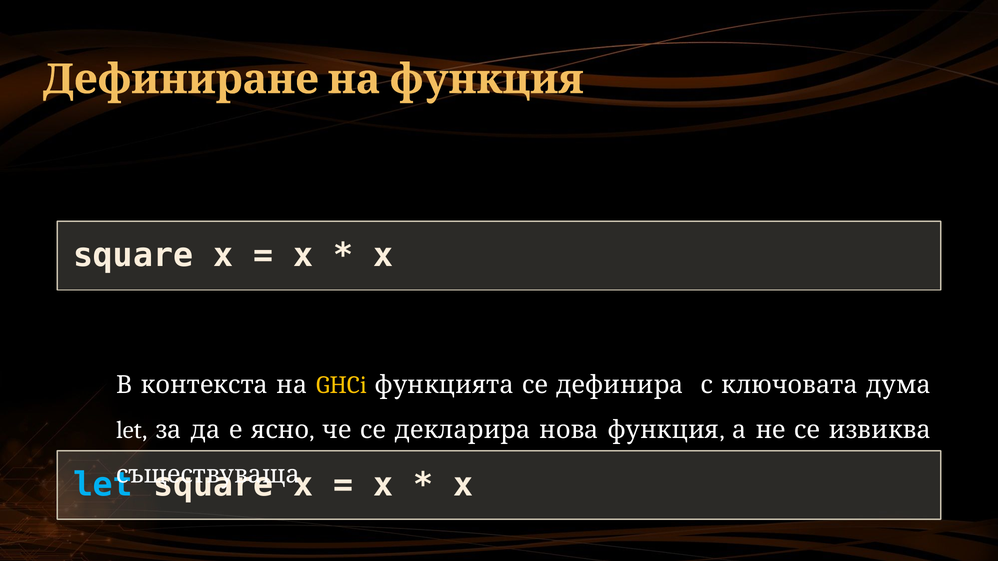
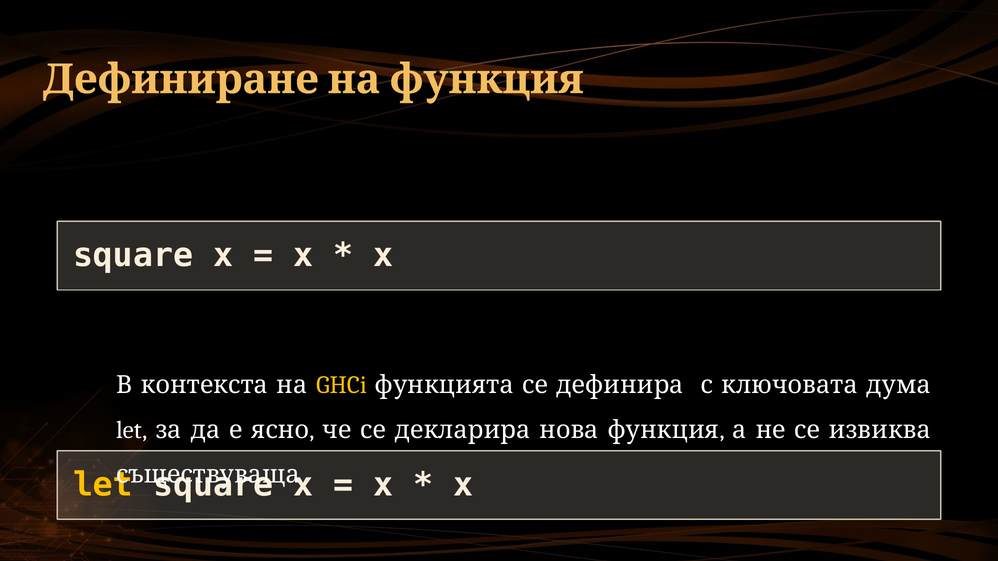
let at (103, 485) colour: light blue -> yellow
